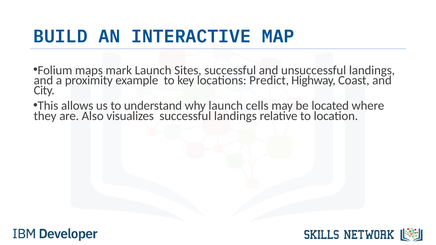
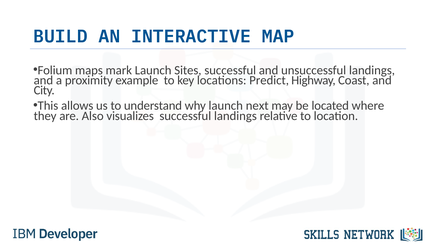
cells: cells -> next
